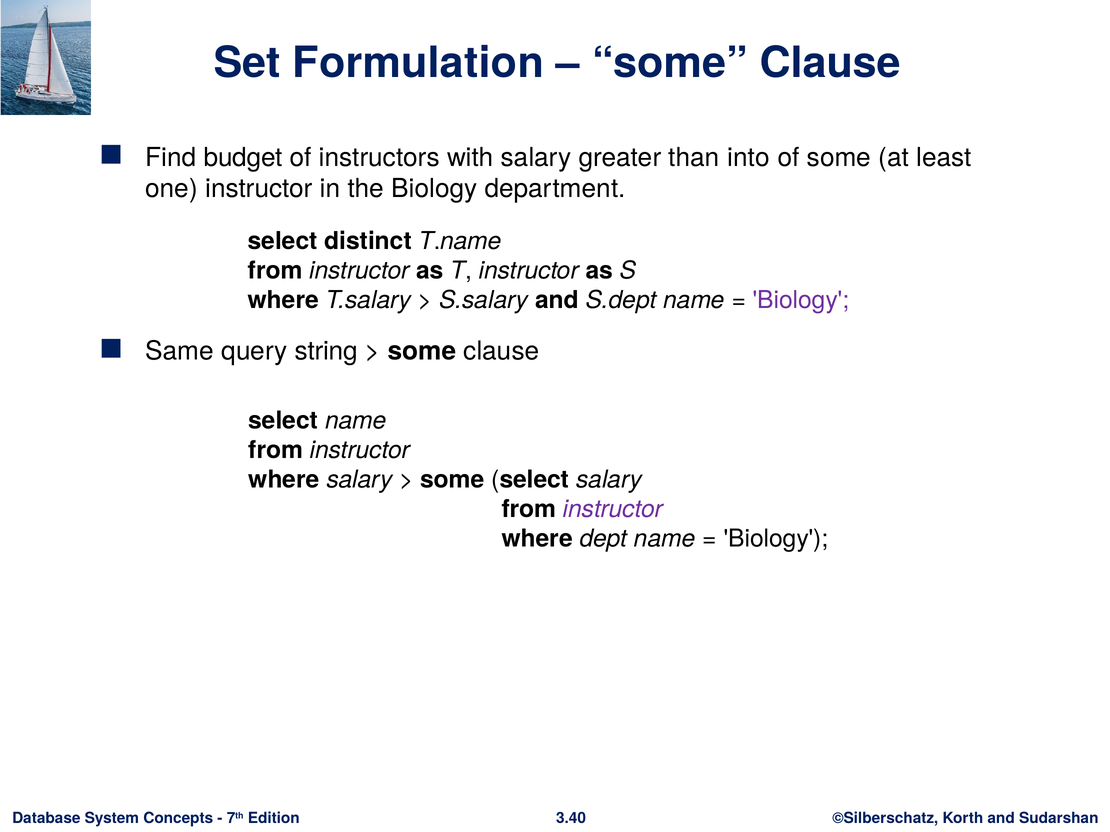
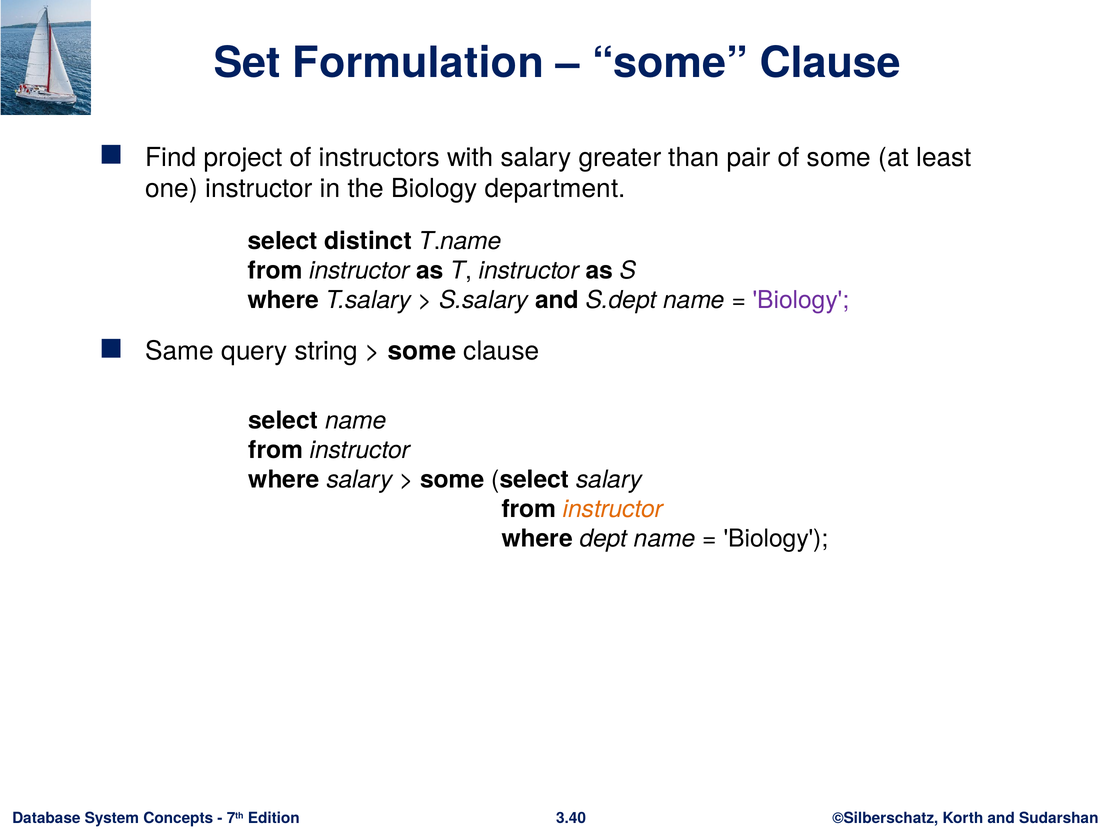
budget: budget -> project
into: into -> pair
instructor at (613, 510) colour: purple -> orange
